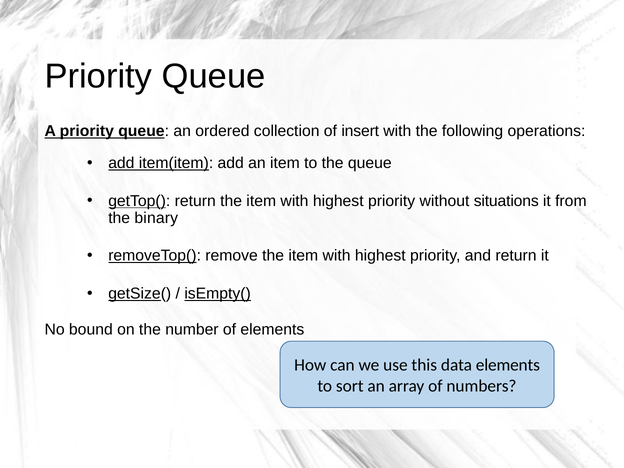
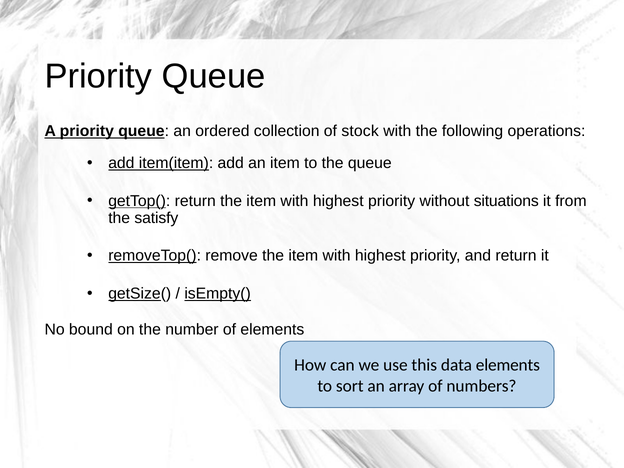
insert: insert -> stock
binary: binary -> satisfy
